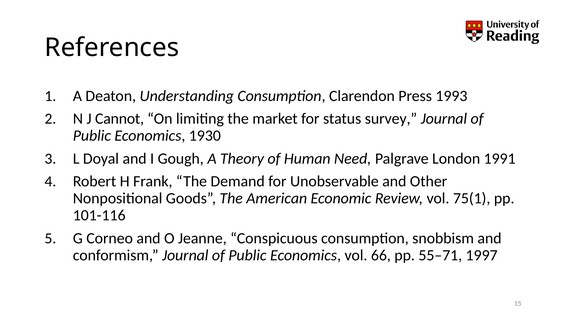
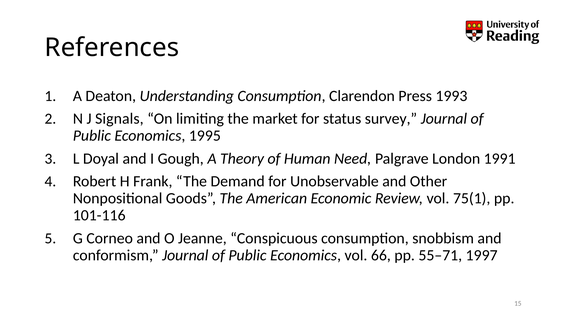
Cannot: Cannot -> Signals
1930: 1930 -> 1995
